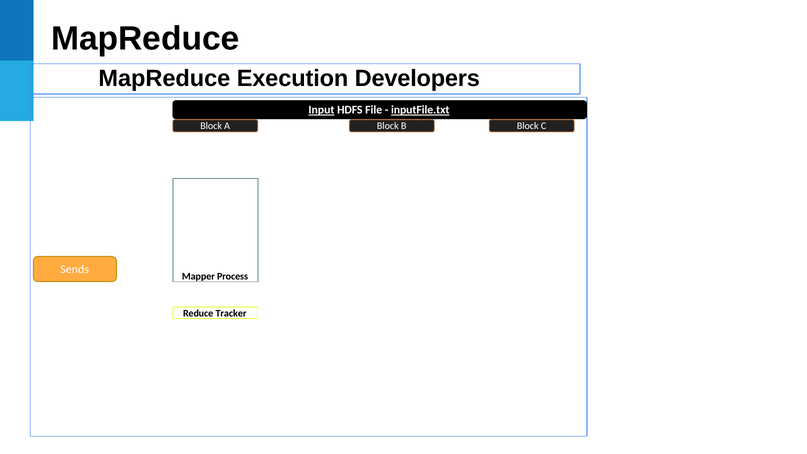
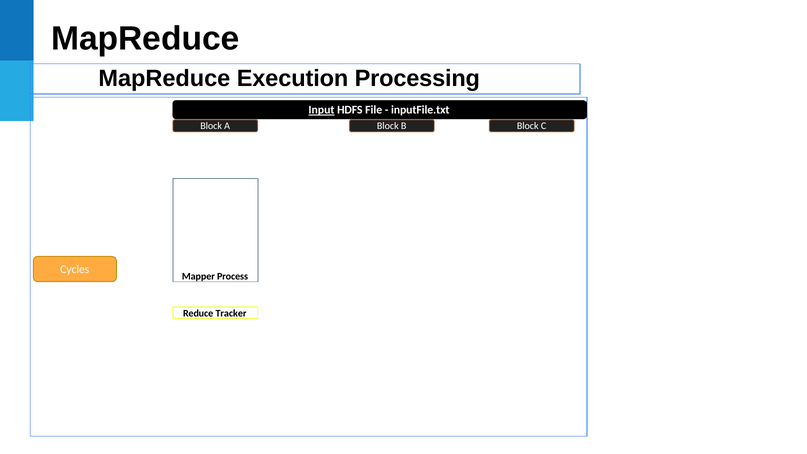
Developers: Developers -> Processing
inputFile.txt underline: present -> none
Sends: Sends -> Cycles
